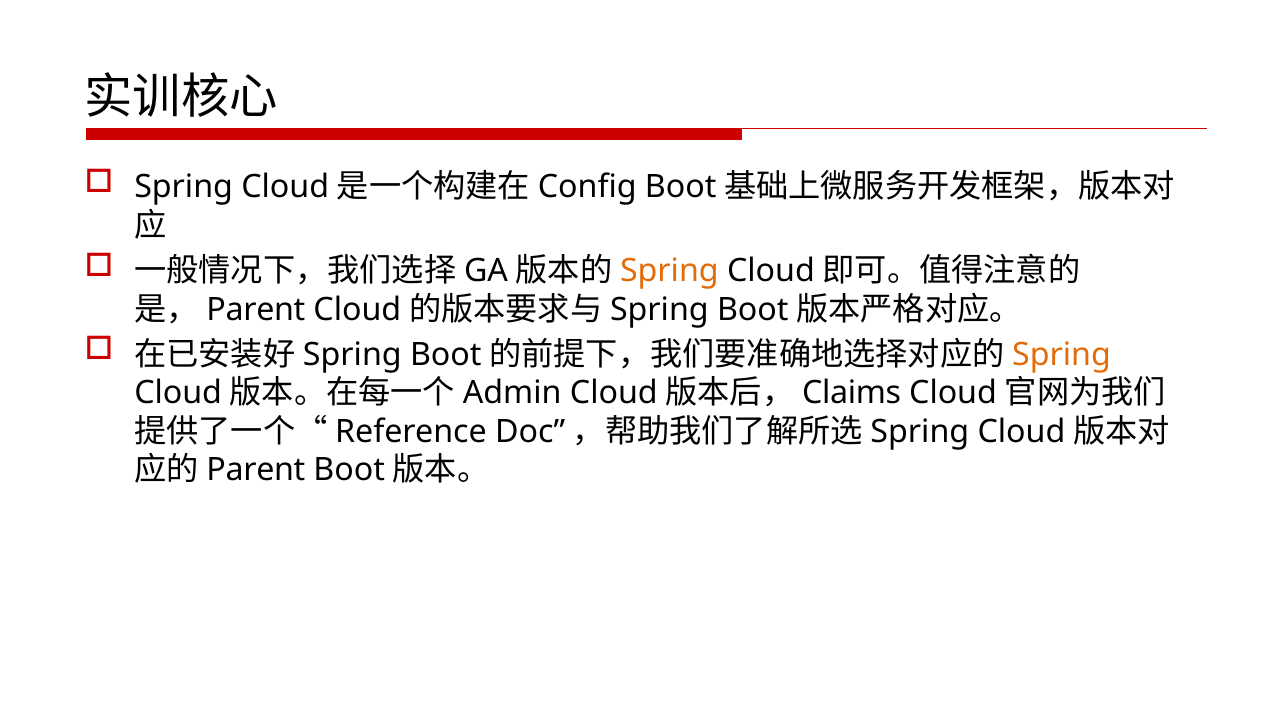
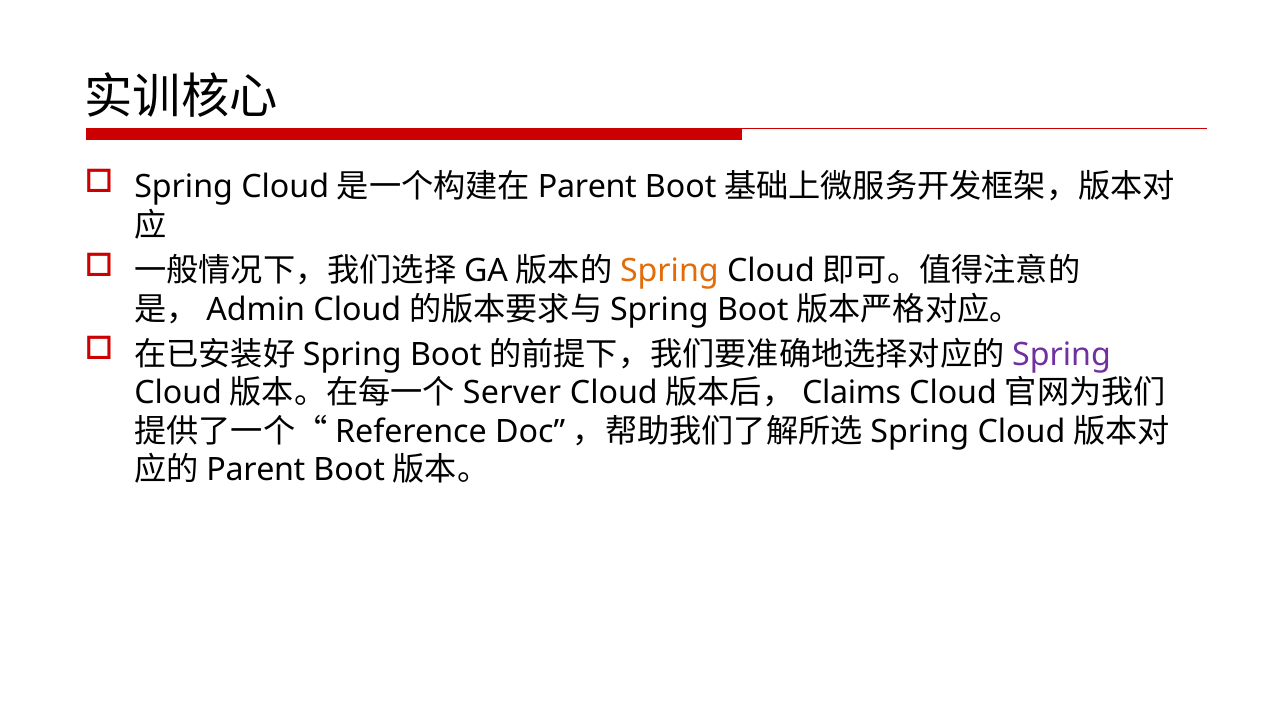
Config at (587, 187): Config -> Parent
Parent at (256, 310): Parent -> Admin
Spring at (1062, 355) colour: orange -> purple
Admin: Admin -> Server
